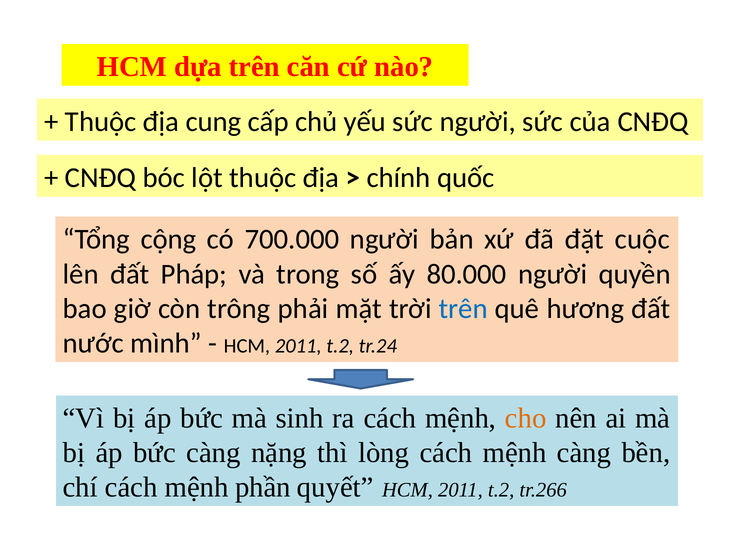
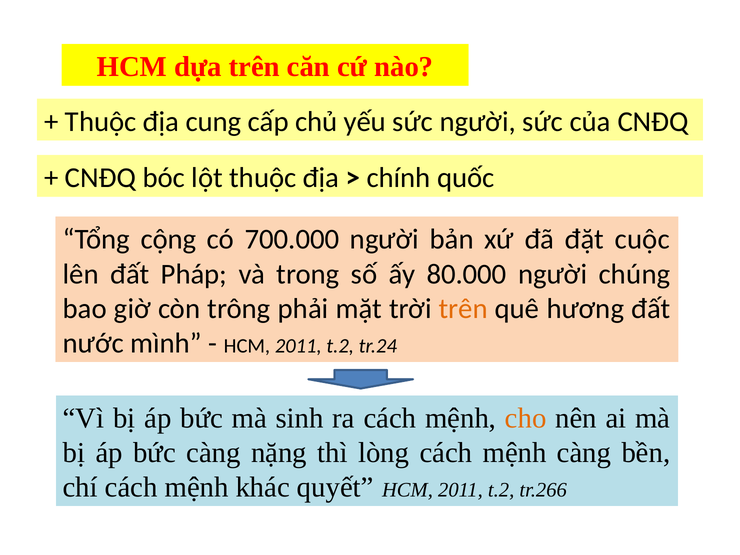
quyền: quyền -> chúng
trên at (463, 309) colour: blue -> orange
phần: phần -> khác
